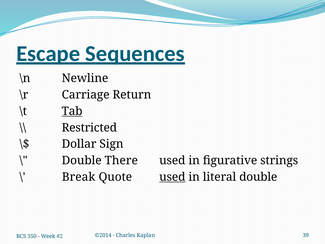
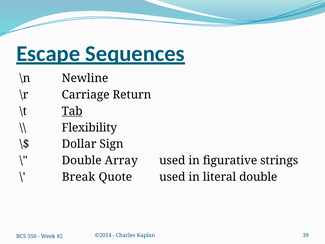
Restricted: Restricted -> Flexibility
There: There -> Array
used at (172, 177) underline: present -> none
